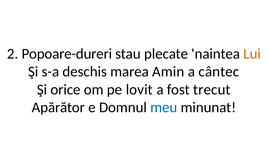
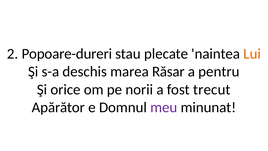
Amin: Amin -> Răsar
cântec: cântec -> pentru
lovit: lovit -> norii
meu colour: blue -> purple
